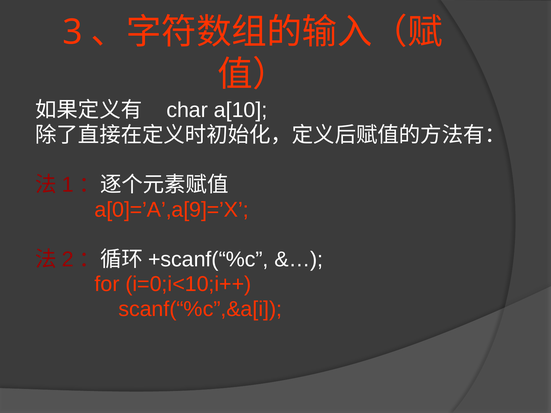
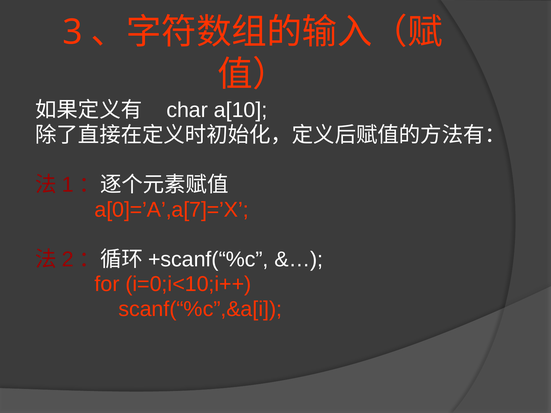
a[0]=’A’,a[9]=’X: a[0]=’A’,a[9]=’X -> a[0]=’A’,a[7]=’X
